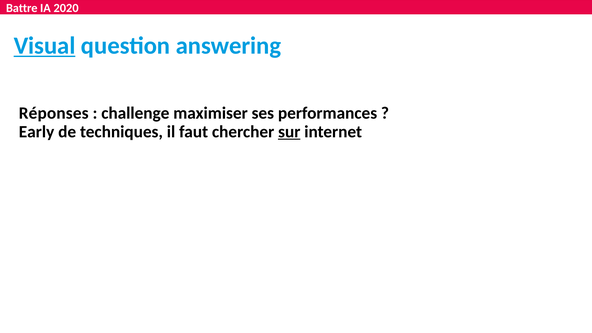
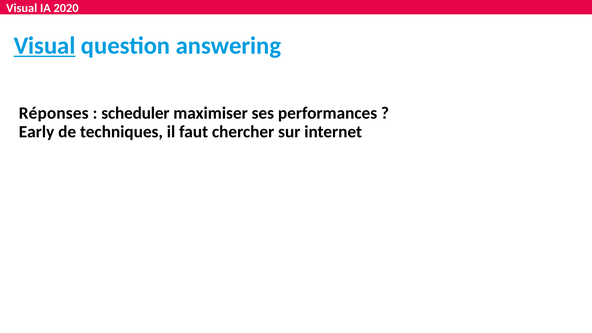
Battre at (22, 8): Battre -> Visual
challenge: challenge -> scheduler
sur underline: present -> none
